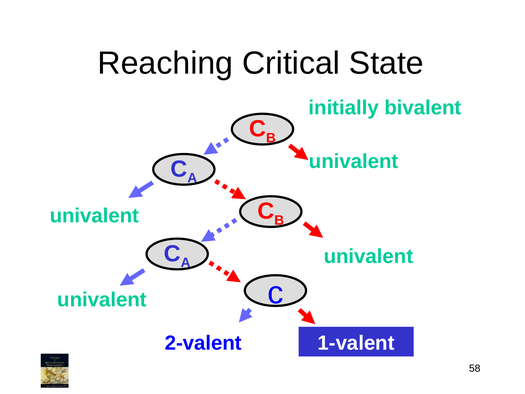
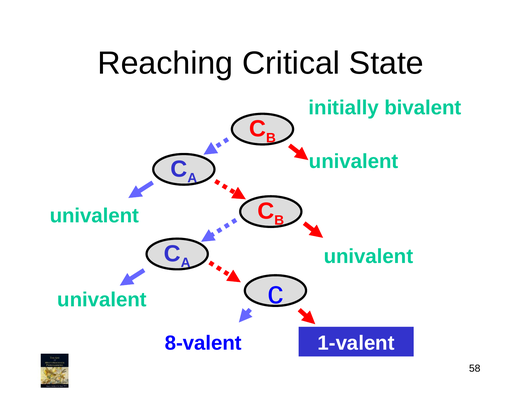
2-valent: 2-valent -> 8-valent
